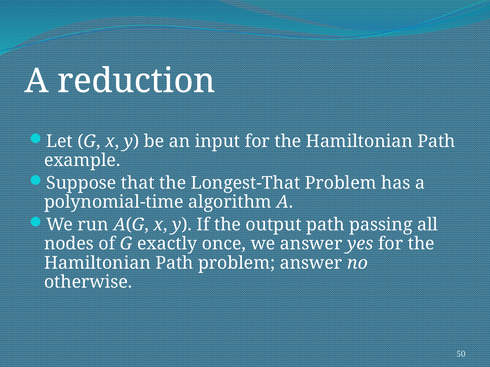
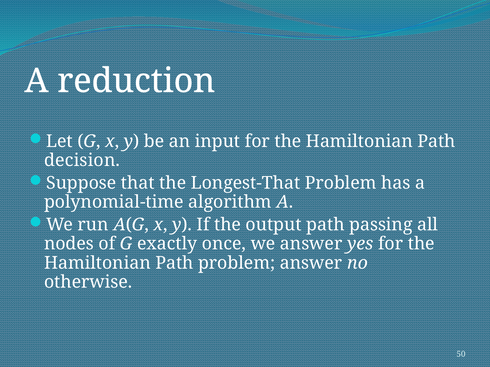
example: example -> decision
